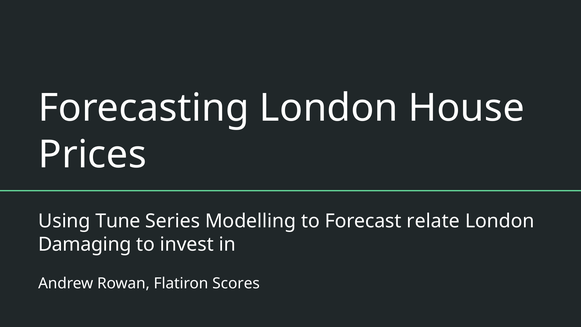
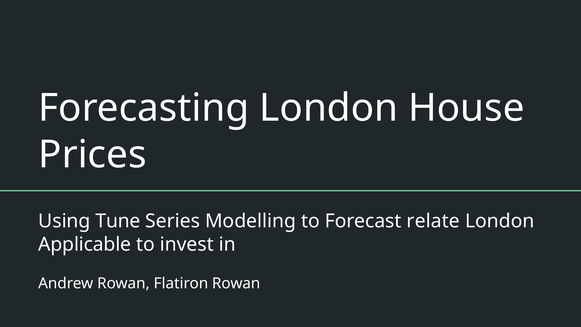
Damaging: Damaging -> Applicable
Flatiron Scores: Scores -> Rowan
